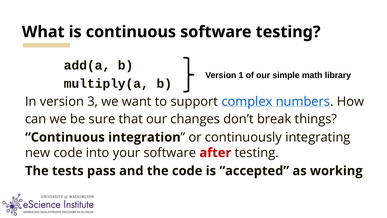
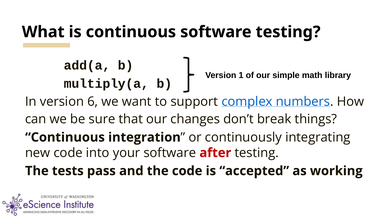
3: 3 -> 6
